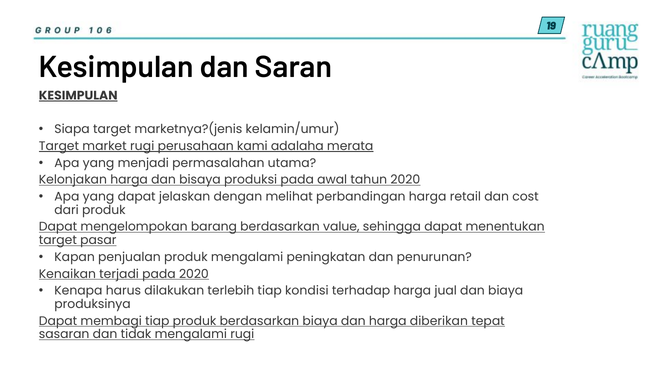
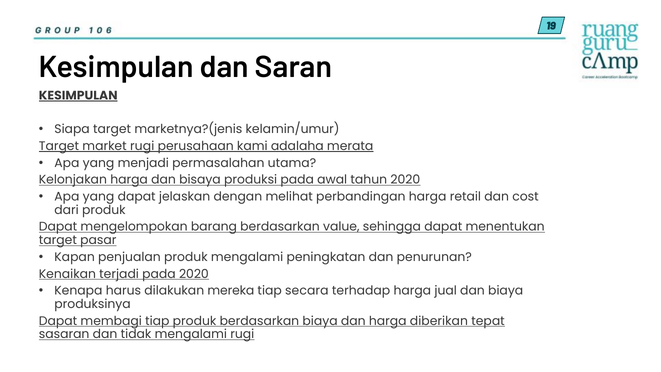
terlebih: terlebih -> mereka
kondisi: kondisi -> secara
